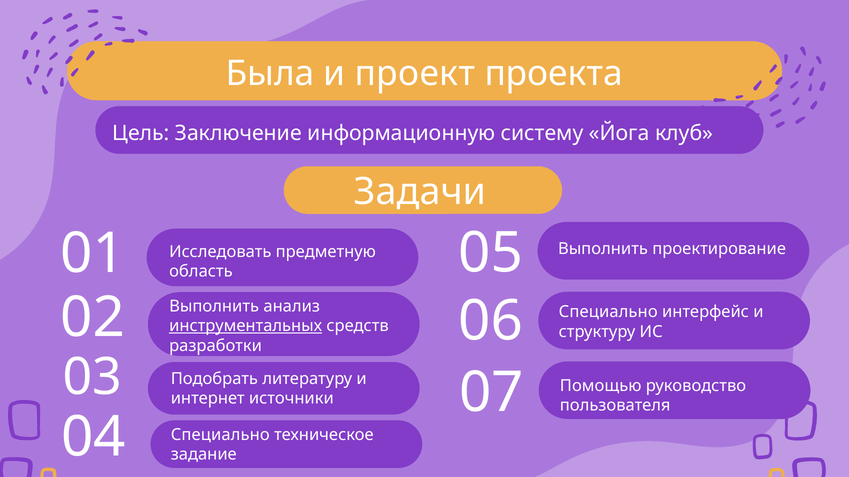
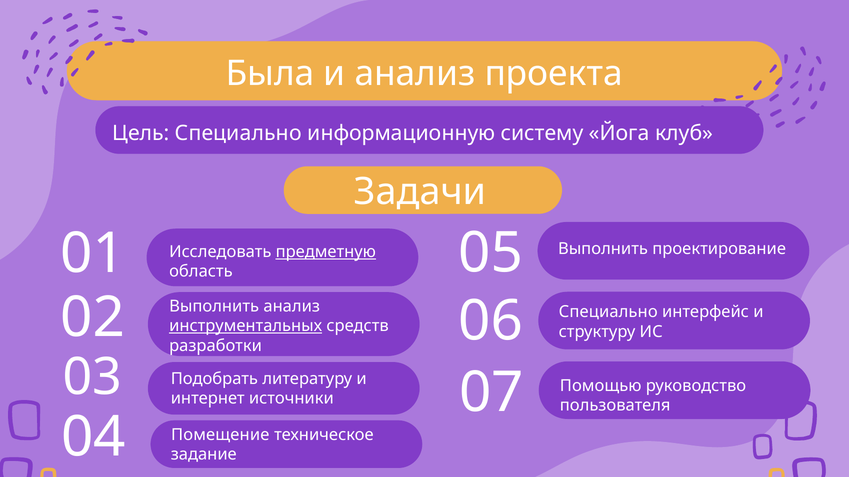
и проект: проект -> анализ
Цель Заключение: Заключение -> Специально
предметную underline: none -> present
Специально at (220, 435): Специально -> Помещение
